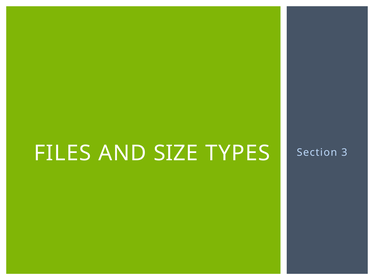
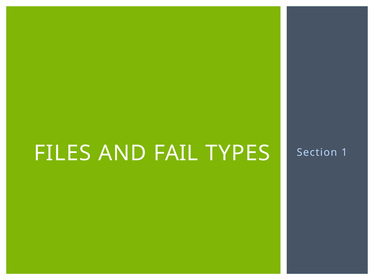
SIZE: SIZE -> FAIL
3: 3 -> 1
